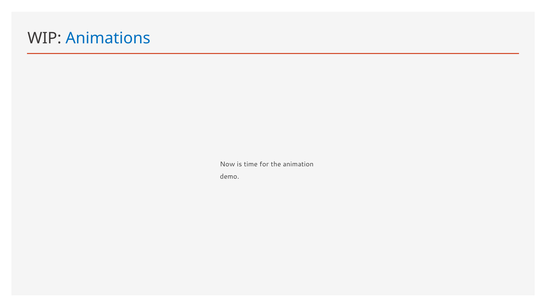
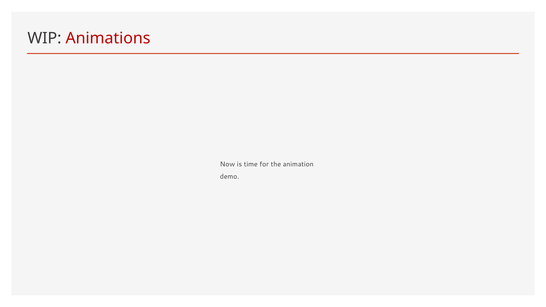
Animations colour: blue -> red
